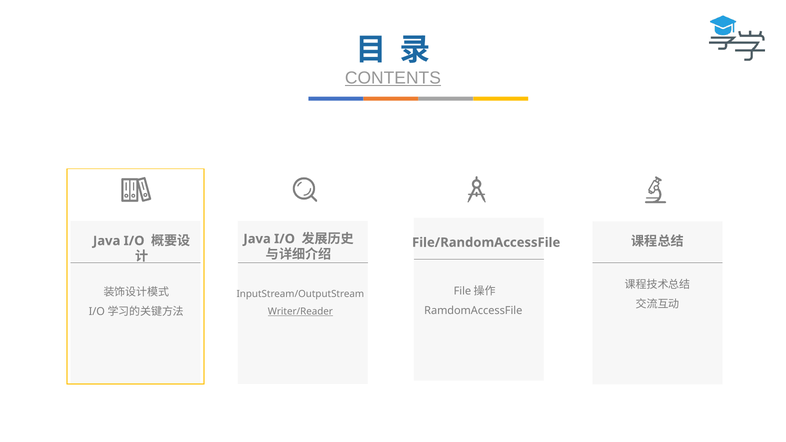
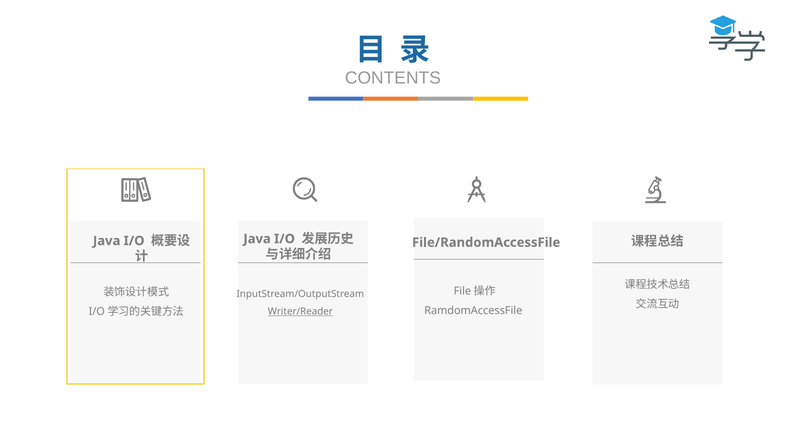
CONTENTS underline: present -> none
